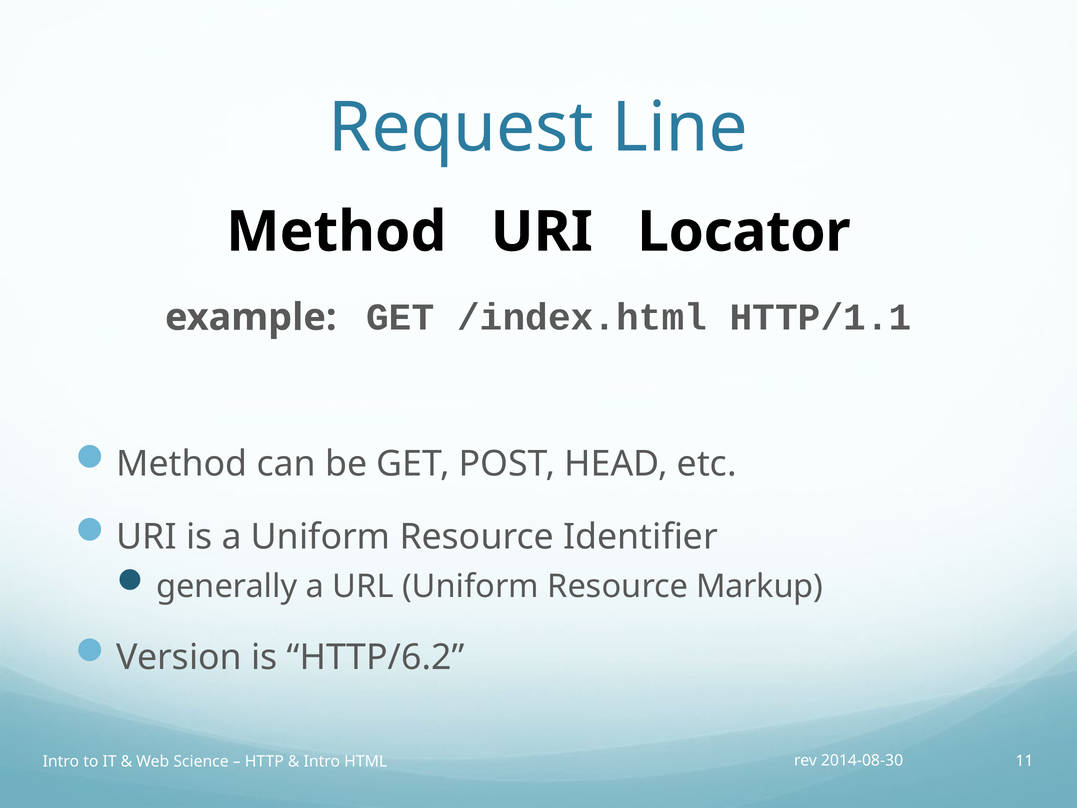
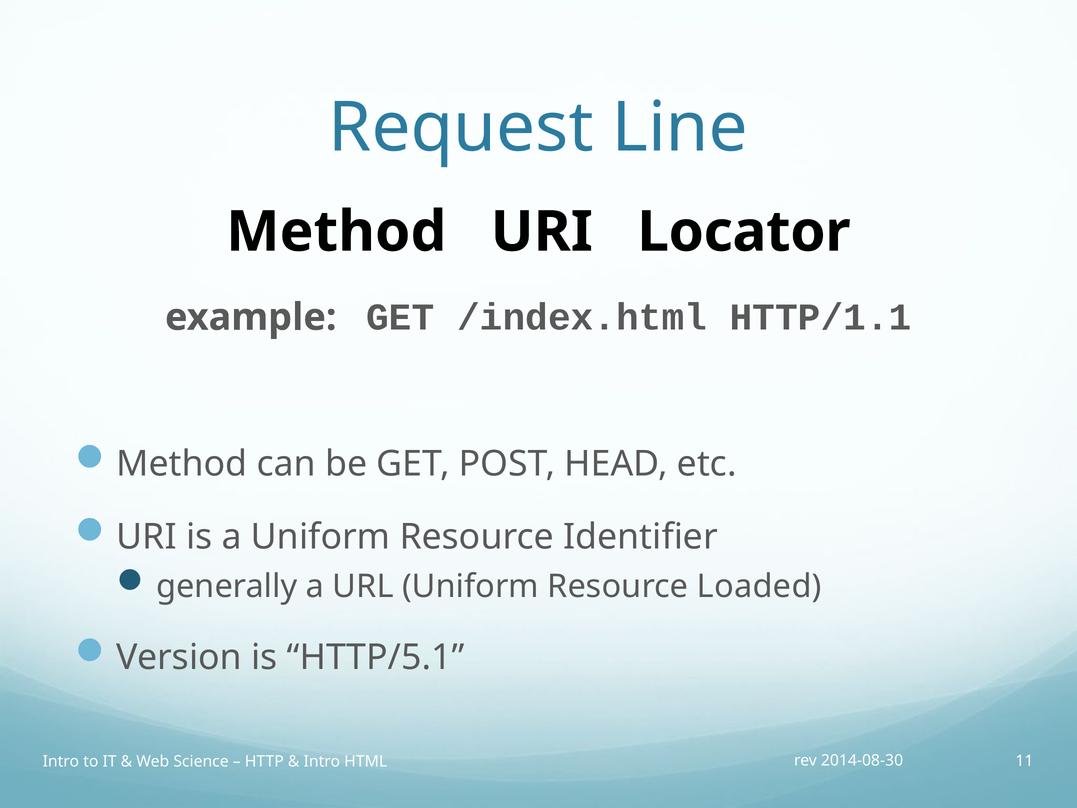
Markup: Markup -> Loaded
HTTP/6.2: HTTP/6.2 -> HTTP/5.1
